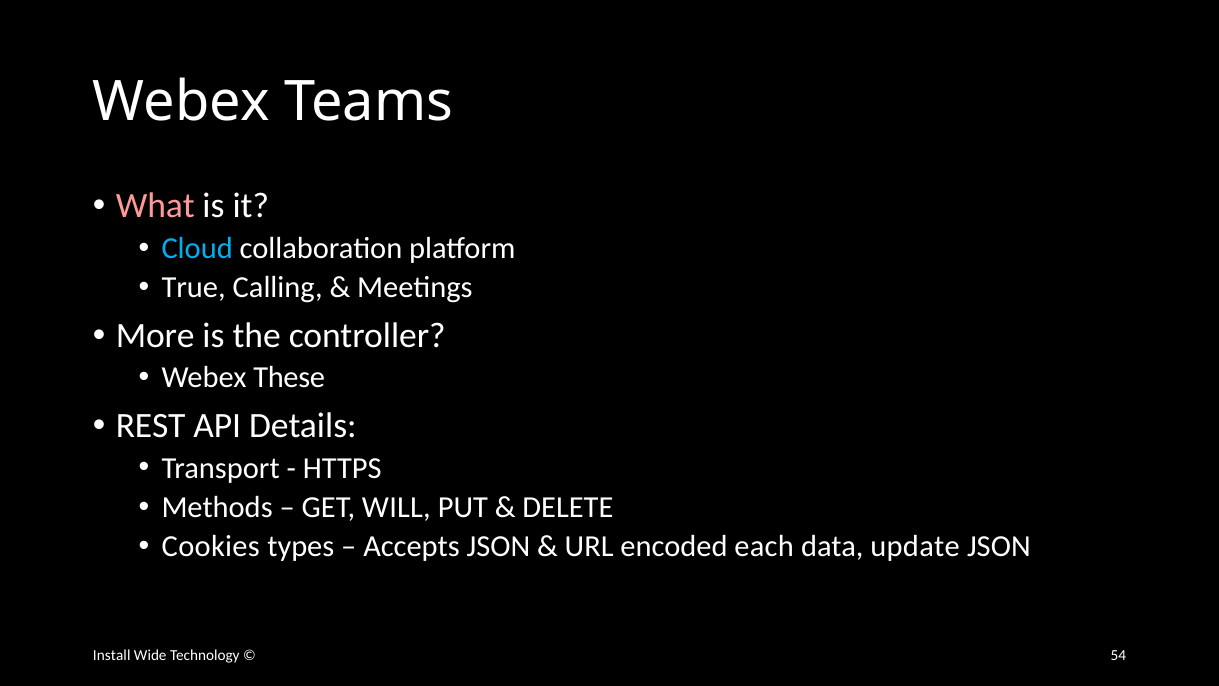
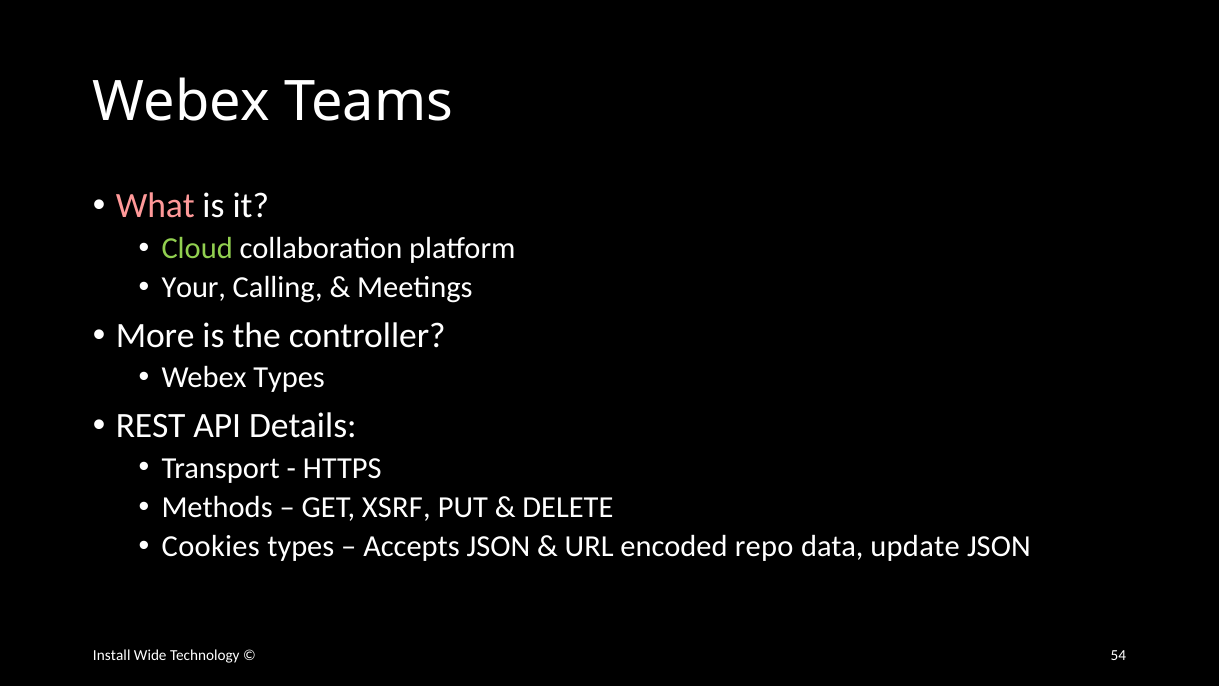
Cloud colour: light blue -> light green
True: True -> Your
Webex These: These -> Types
WILL: WILL -> XSRF
each: each -> repo
